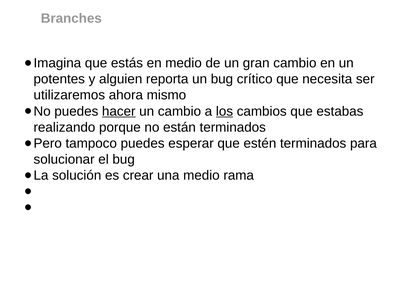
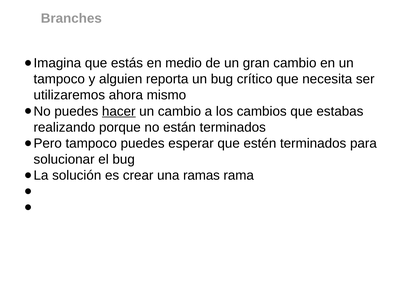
potentes at (59, 79): potentes -> tampoco
los underline: present -> none
una medio: medio -> ramas
